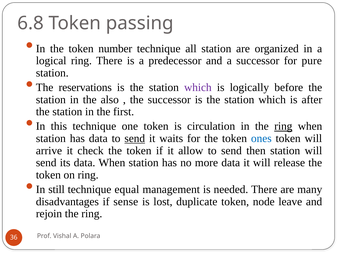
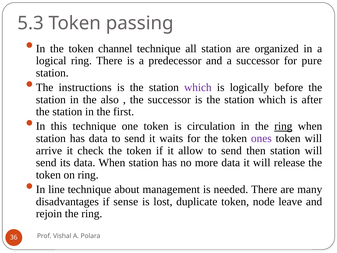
6.8: 6.8 -> 5.3
number: number -> channel
reservations: reservations -> instructions
send at (135, 138) underline: present -> none
ones colour: blue -> purple
still: still -> line
equal: equal -> about
